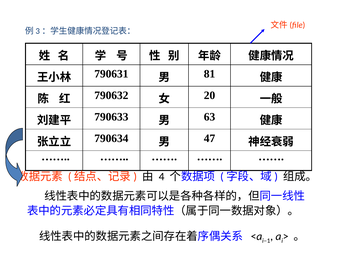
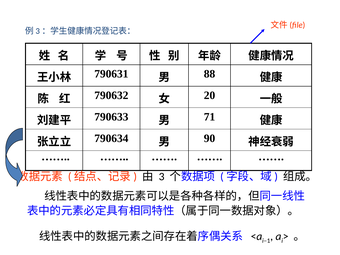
81: 81 -> 88
63: 63 -> 71
47: 47 -> 90
4: 4 -> 3
